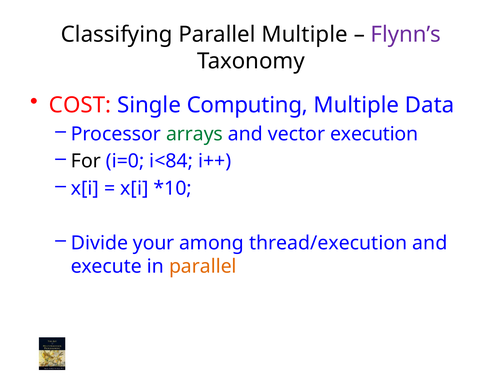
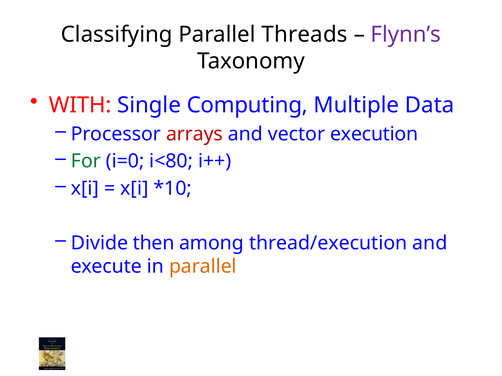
Parallel Multiple: Multiple -> Threads
COST: COST -> WITH
arrays colour: green -> red
For colour: black -> green
i<84: i<84 -> i<80
your: your -> then
